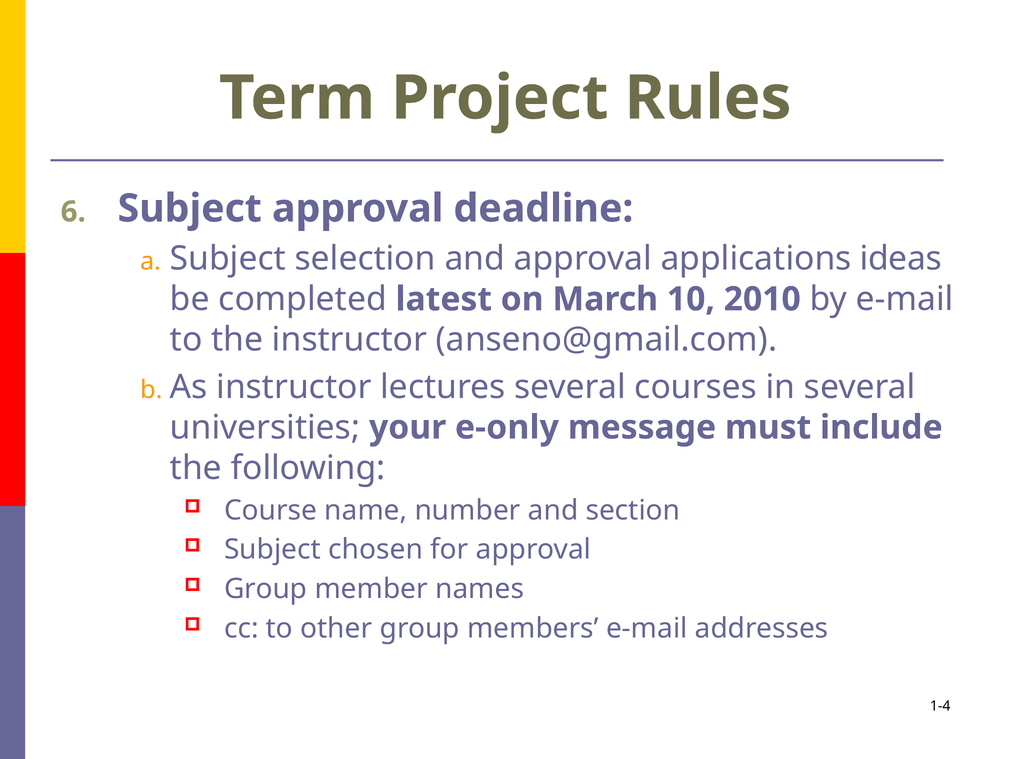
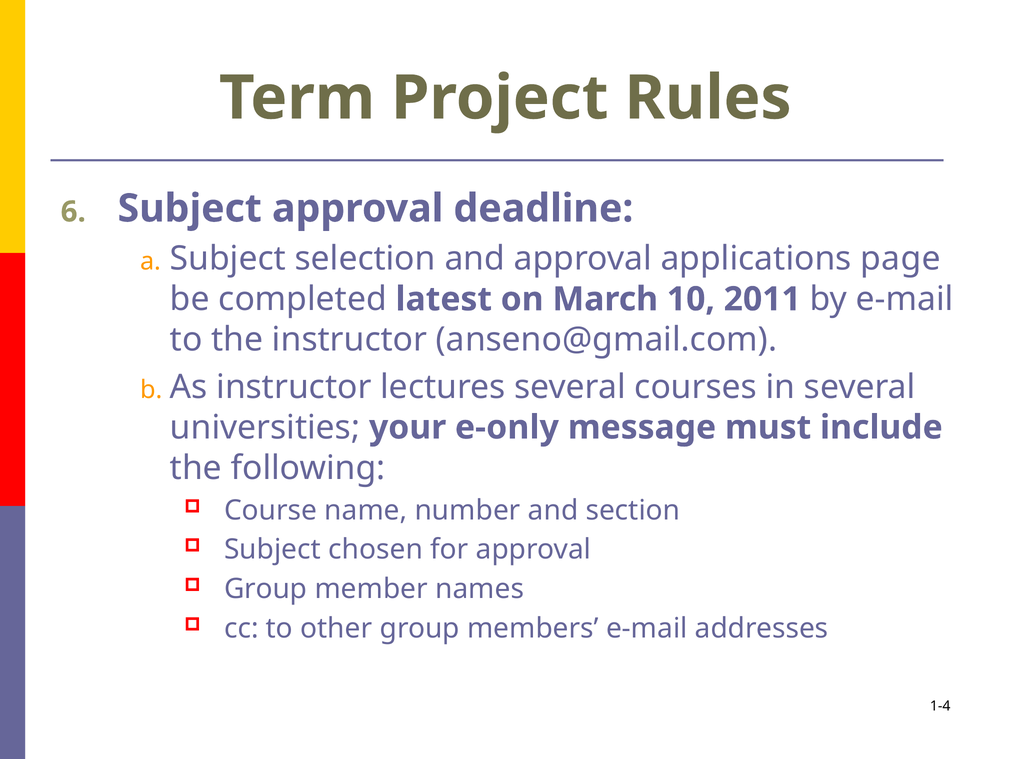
ideas: ideas -> page
2010: 2010 -> 2011
